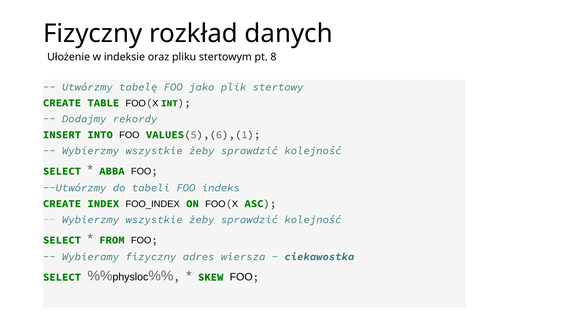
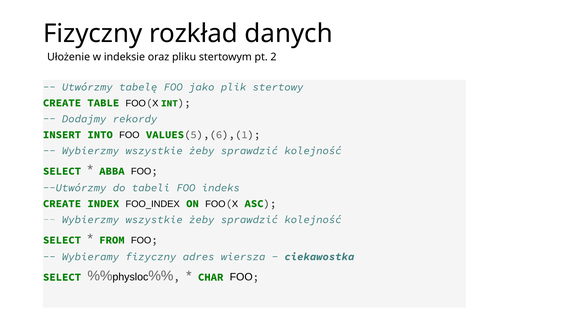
8: 8 -> 2
SKEW: SKEW -> CHAR
